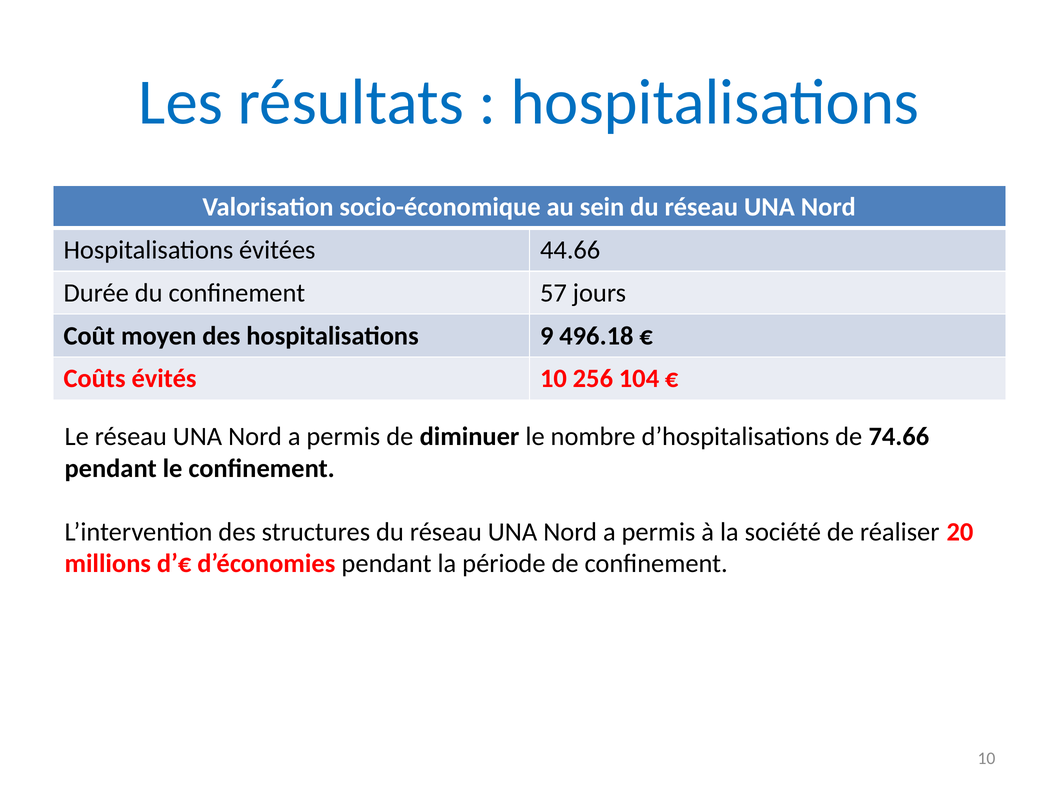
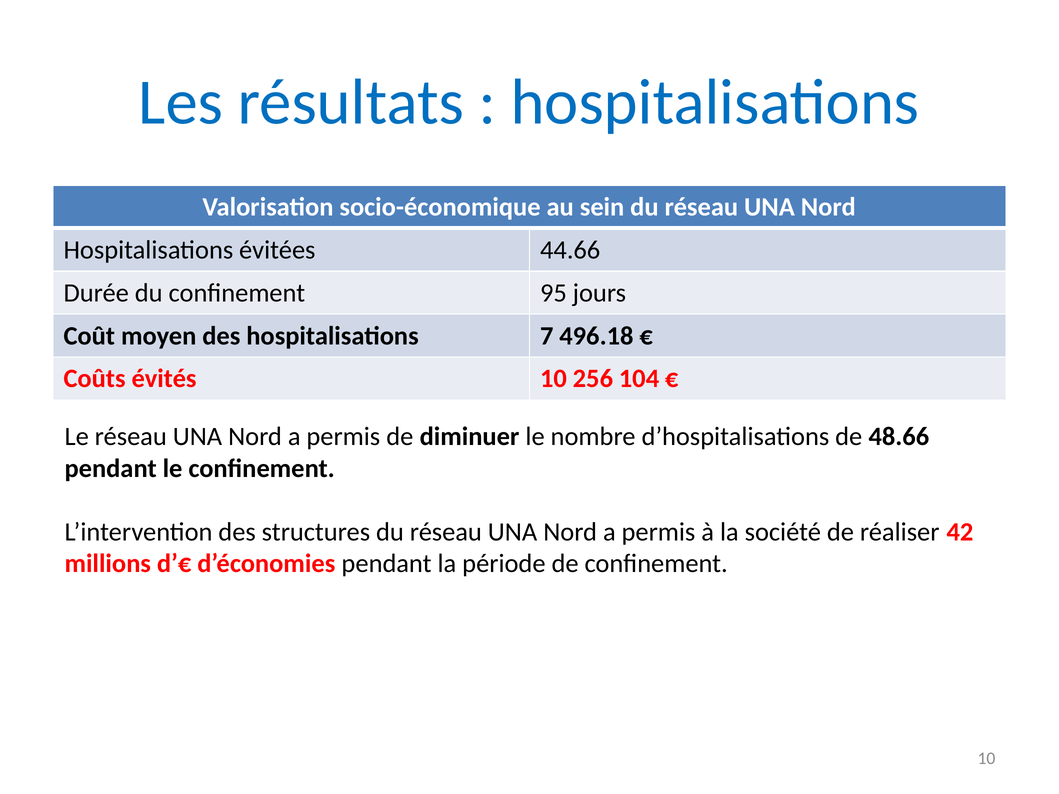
57: 57 -> 95
9: 9 -> 7
74.66: 74.66 -> 48.66
20: 20 -> 42
